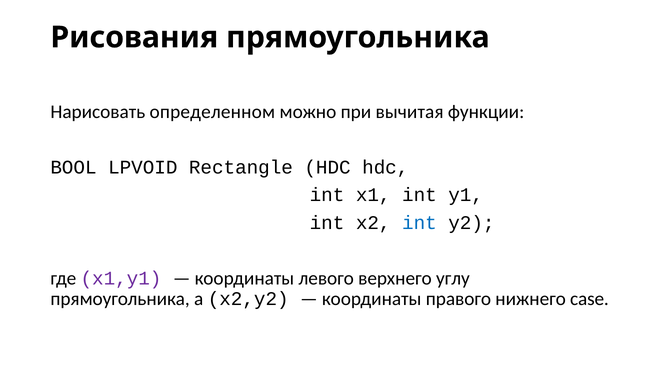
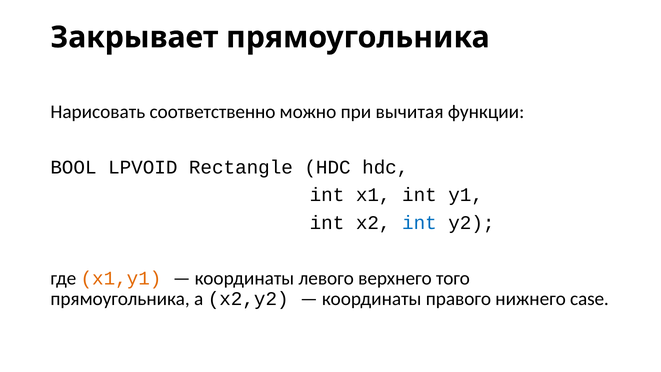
Рисования: Рисования -> Закрывает
определенном: определенном -> соответственно
x1,y1 colour: purple -> orange
углу: углу -> того
